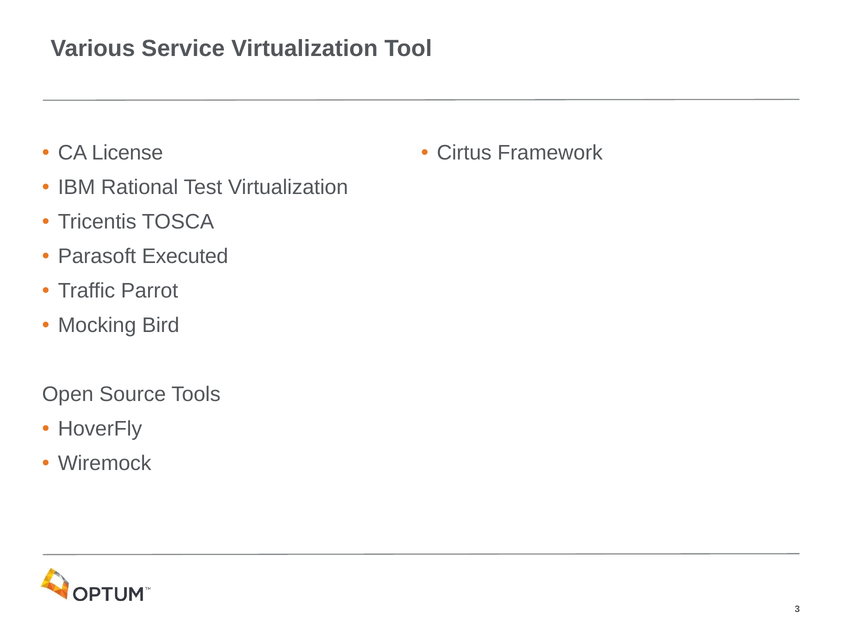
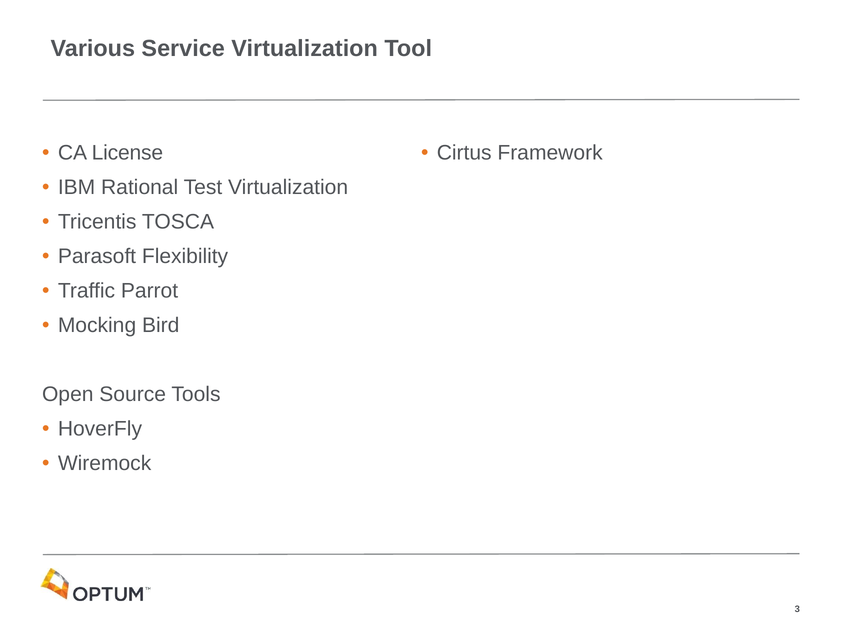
Executed: Executed -> Flexibility
